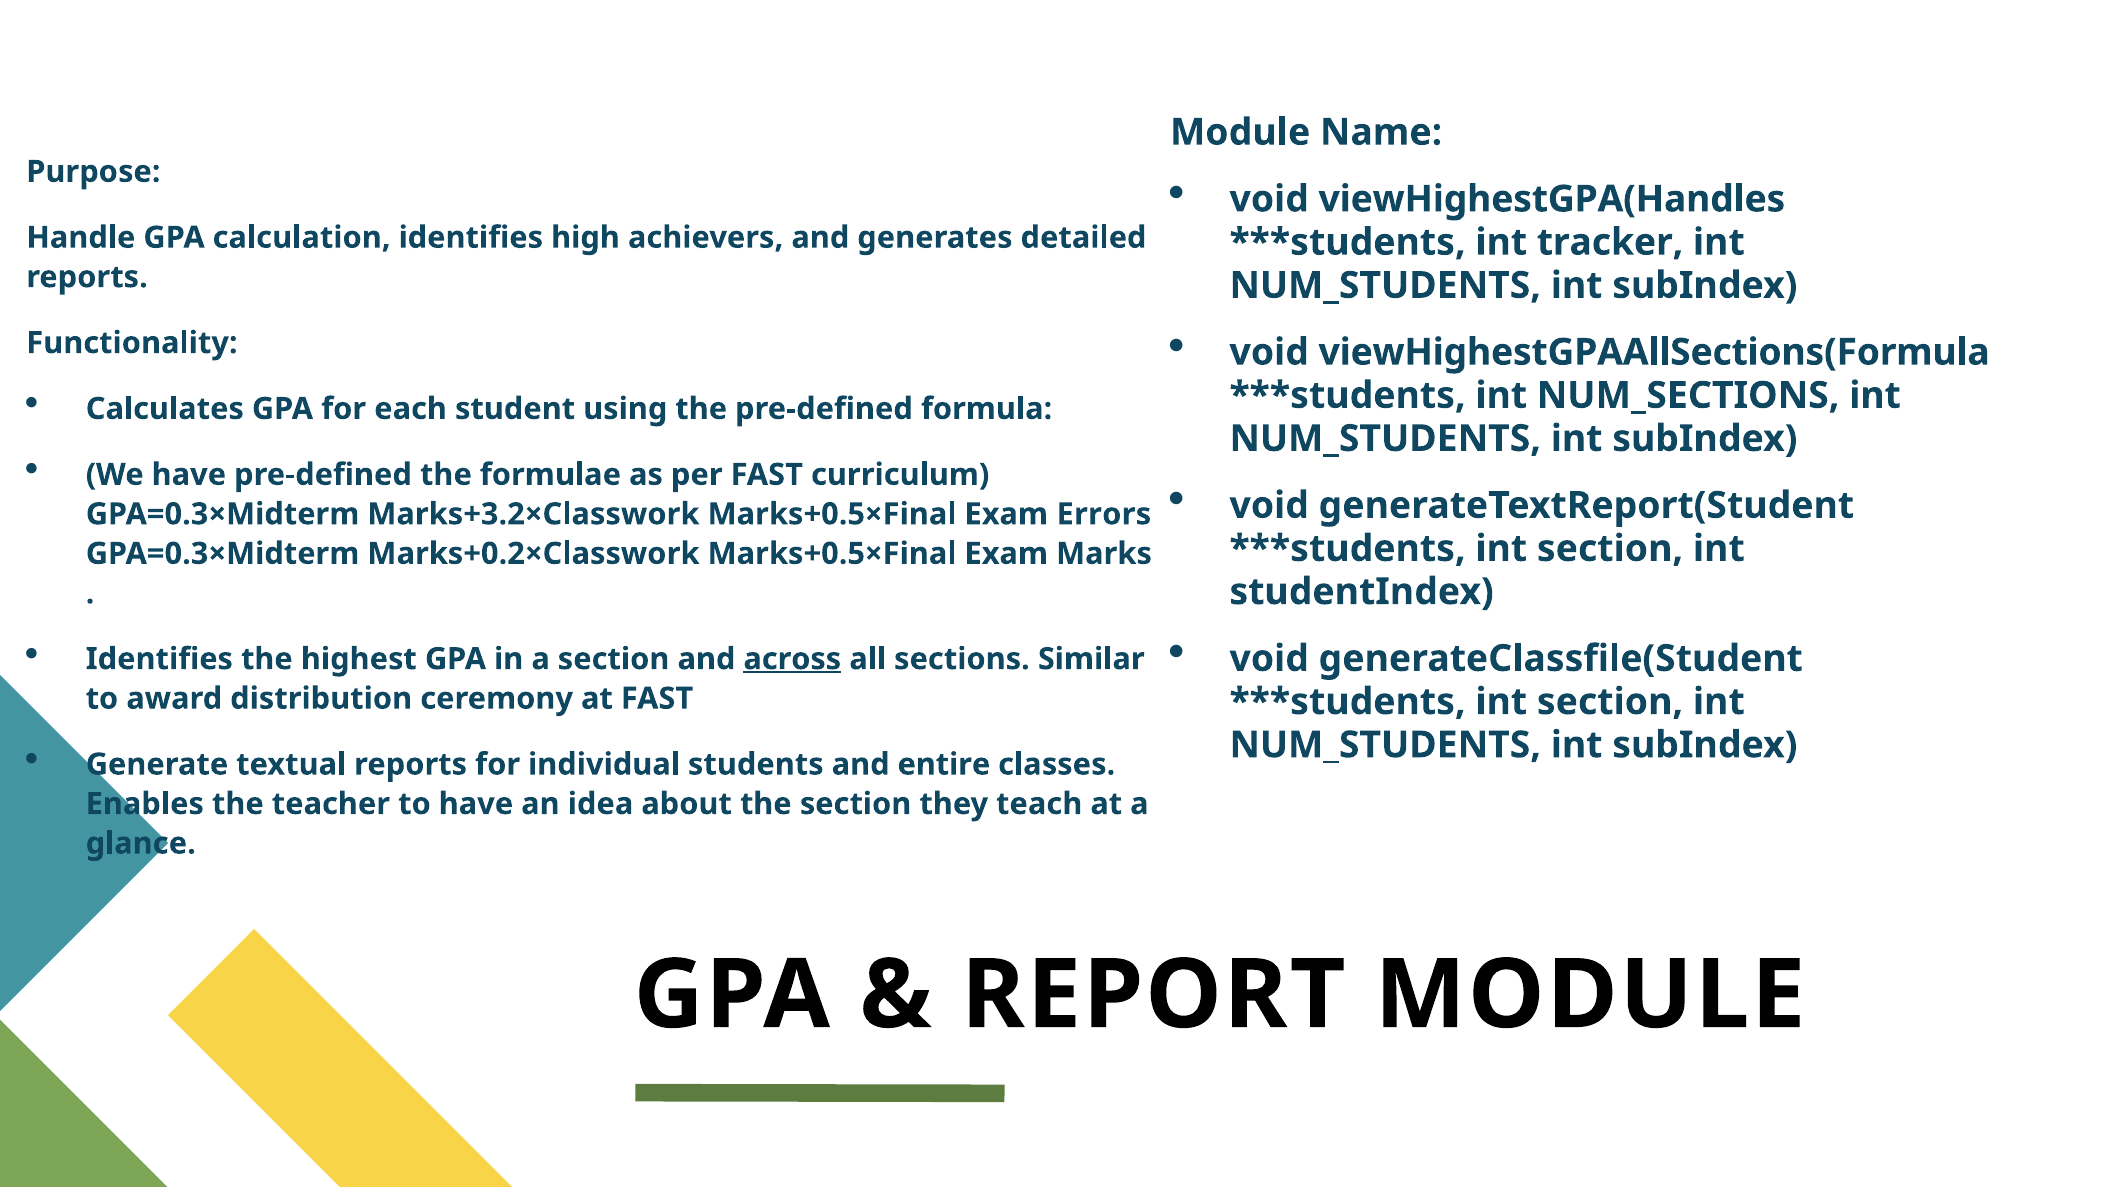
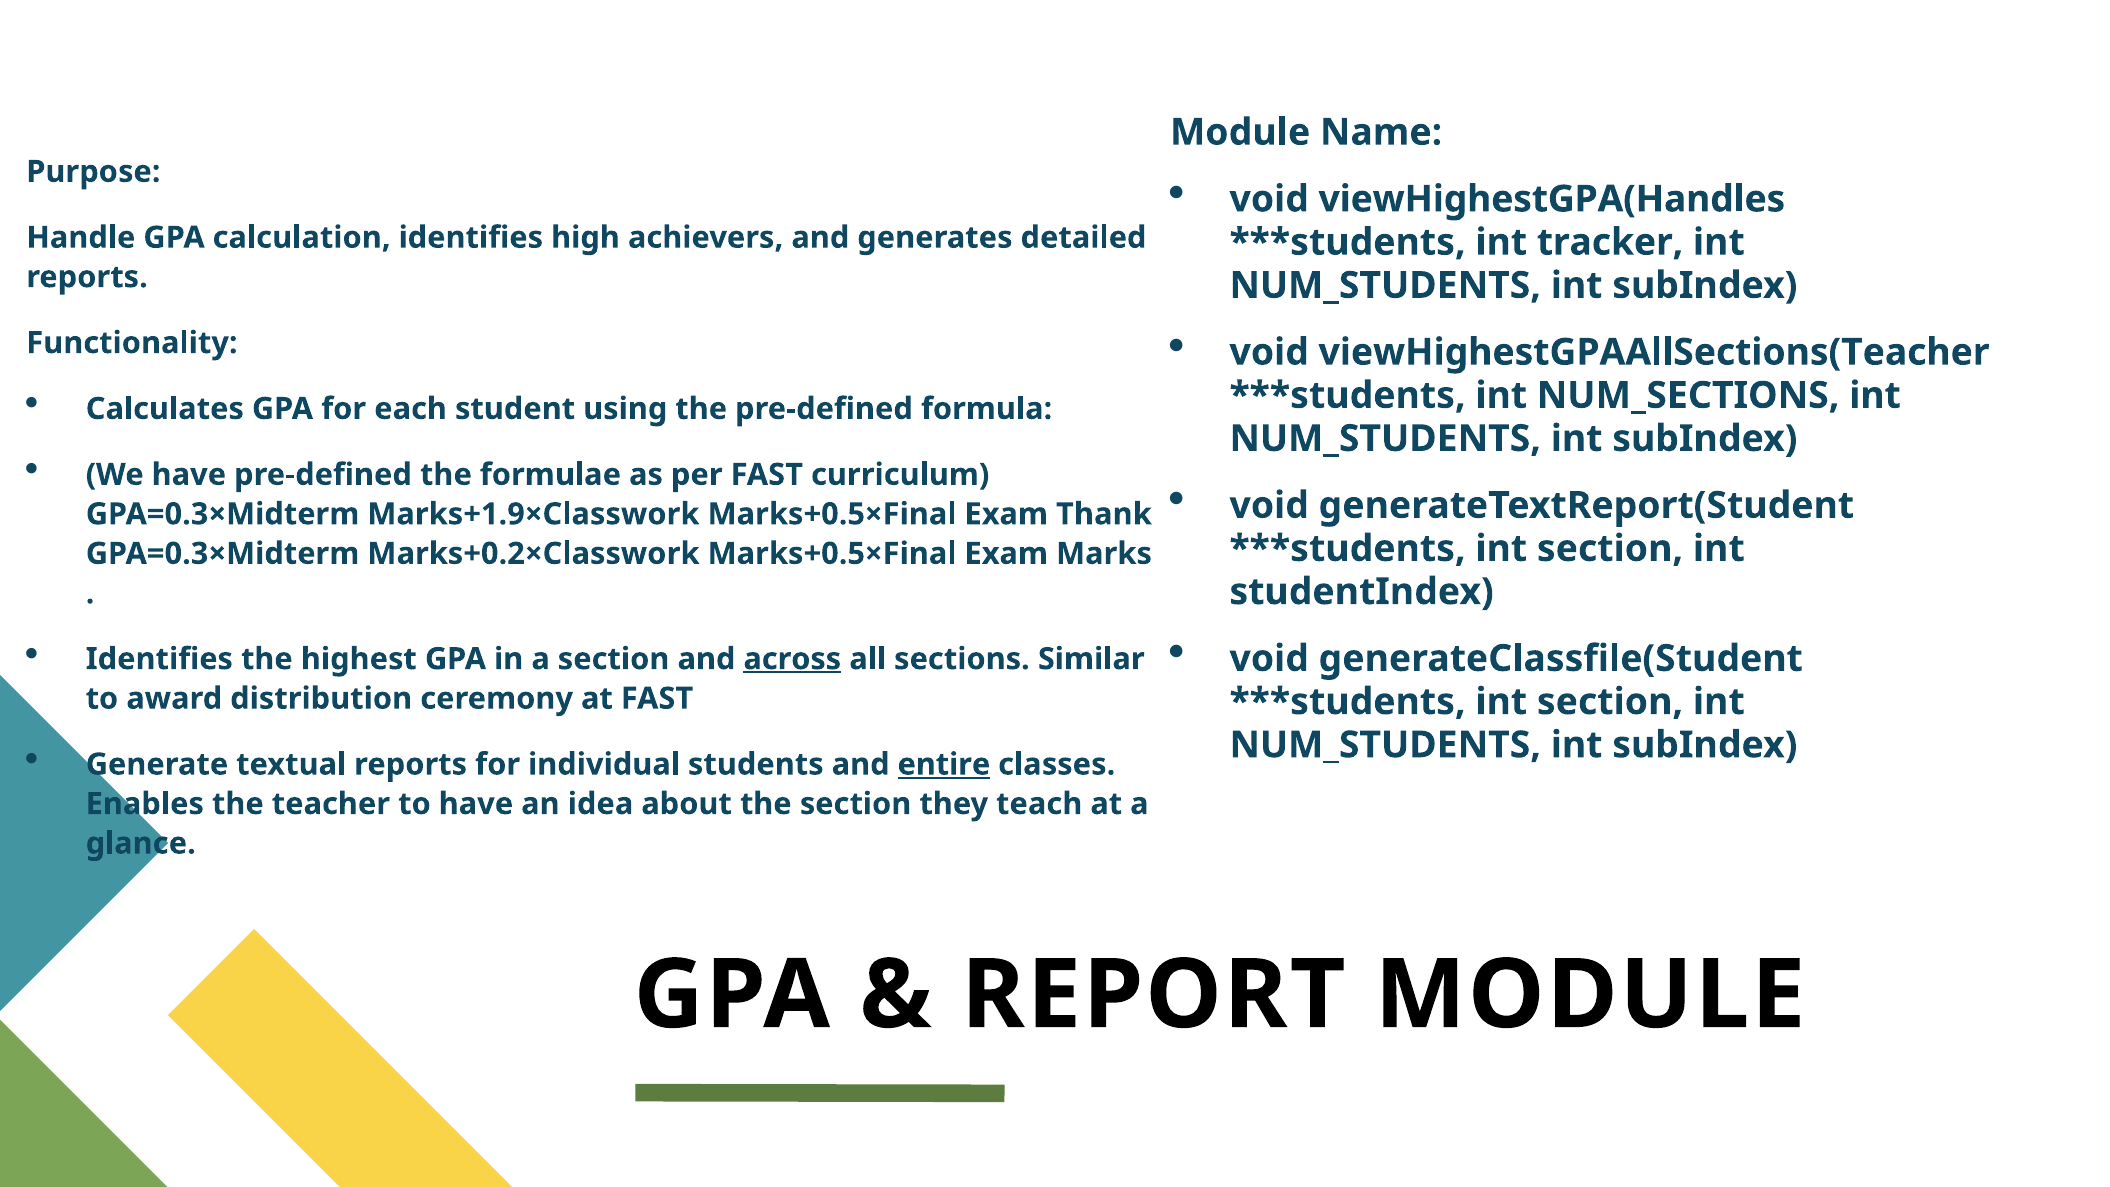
viewHighestGPAAllSections(Formula: viewHighestGPAAllSections(Formula -> viewHighestGPAAllSections(Teacher
Marks+3.2×Classwork: Marks+3.2×Classwork -> Marks+1.9×Classwork
Errors: Errors -> Thank
entire underline: none -> present
